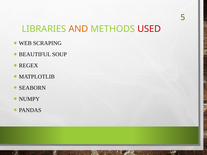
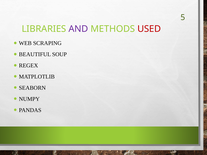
AND colour: orange -> purple
